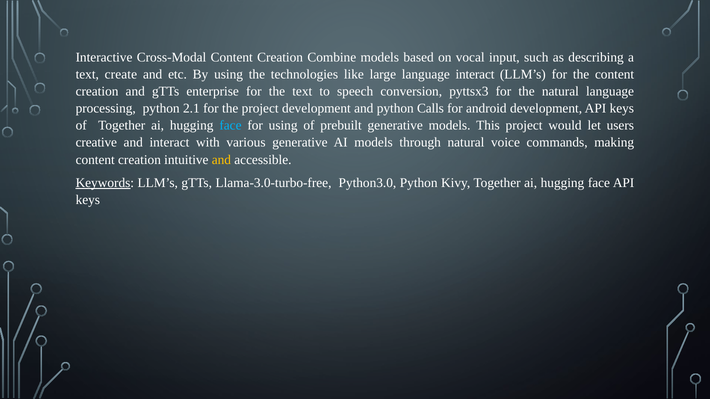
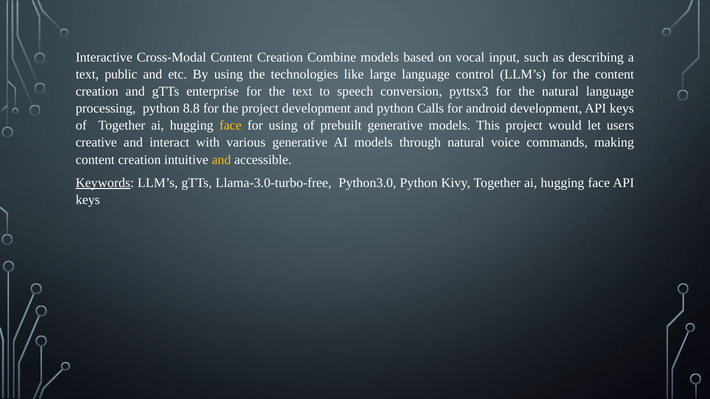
create: create -> public
language interact: interact -> control
2.1: 2.1 -> 8.8
face at (230, 126) colour: light blue -> yellow
